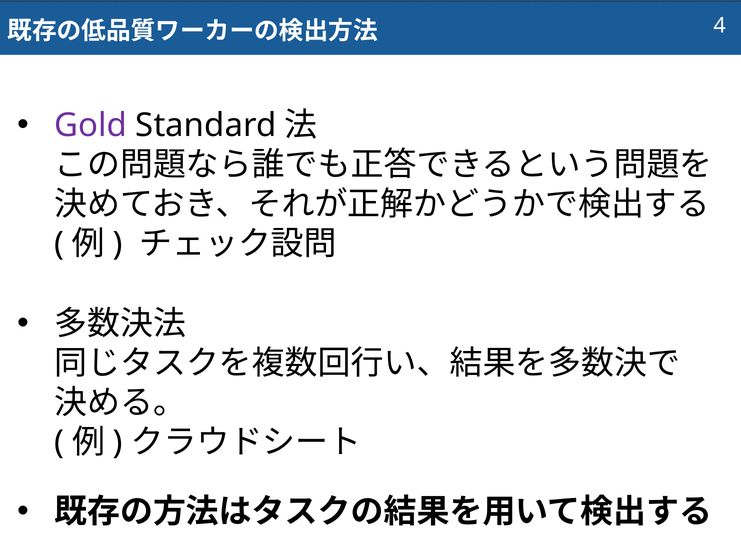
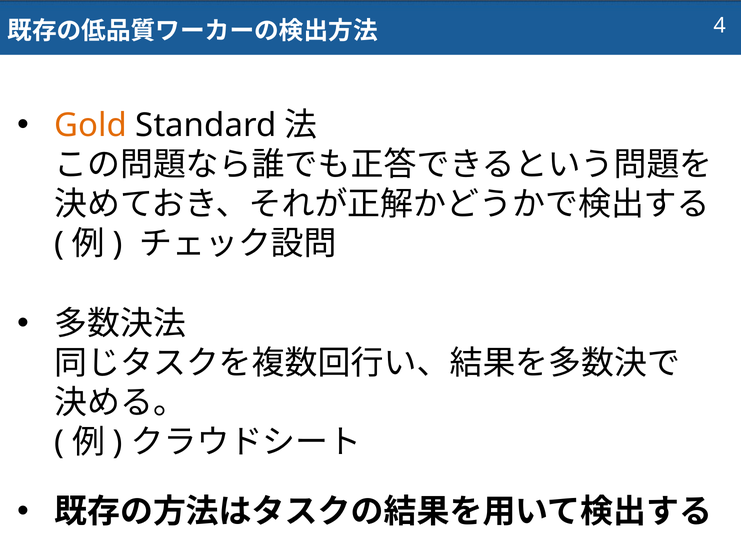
Gold colour: purple -> orange
